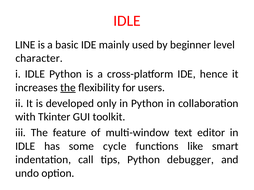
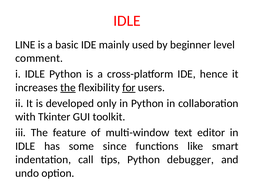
character: character -> comment
for underline: none -> present
cycle: cycle -> since
